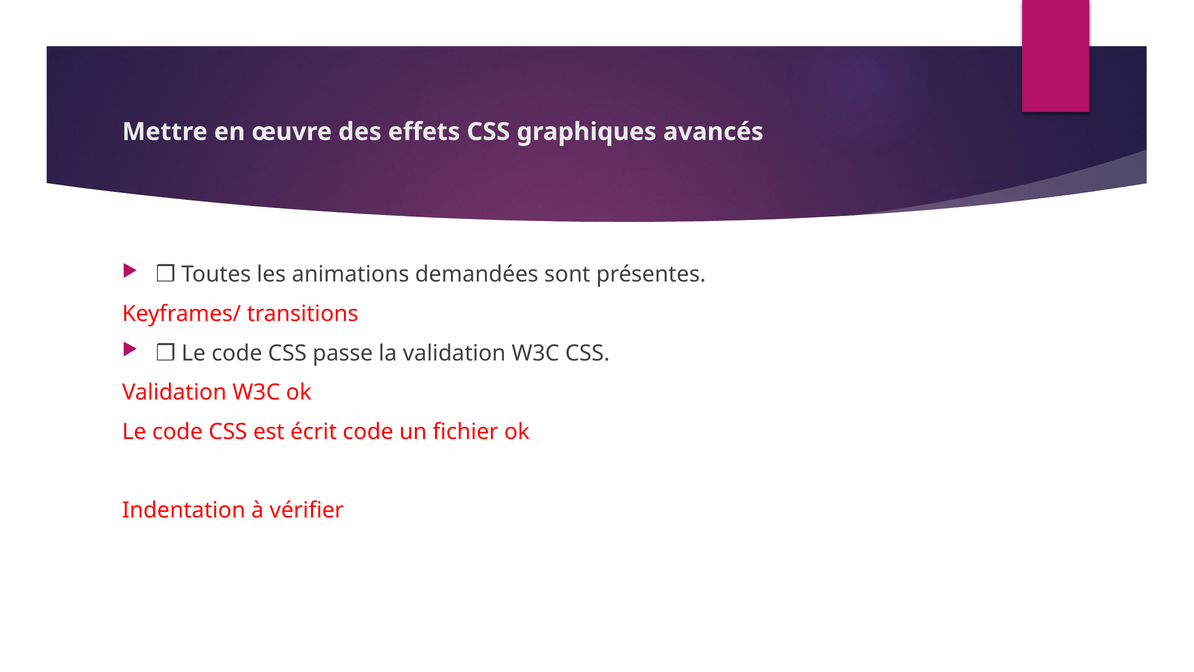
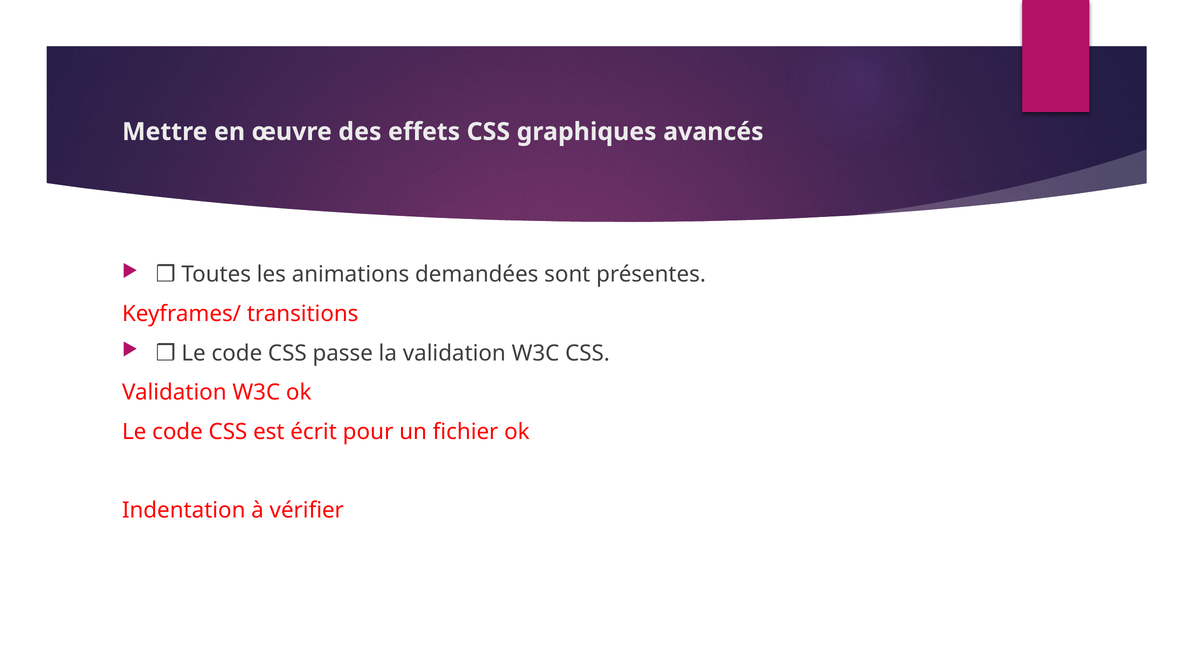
écrit code: code -> pour
